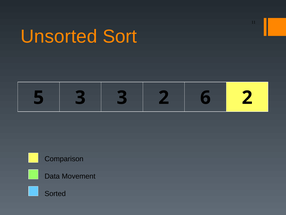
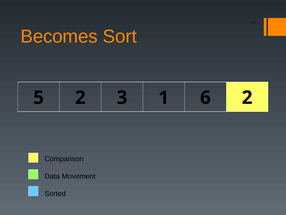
Unsorted: Unsorted -> Becomes
5 3: 3 -> 2
3 2: 2 -> 1
